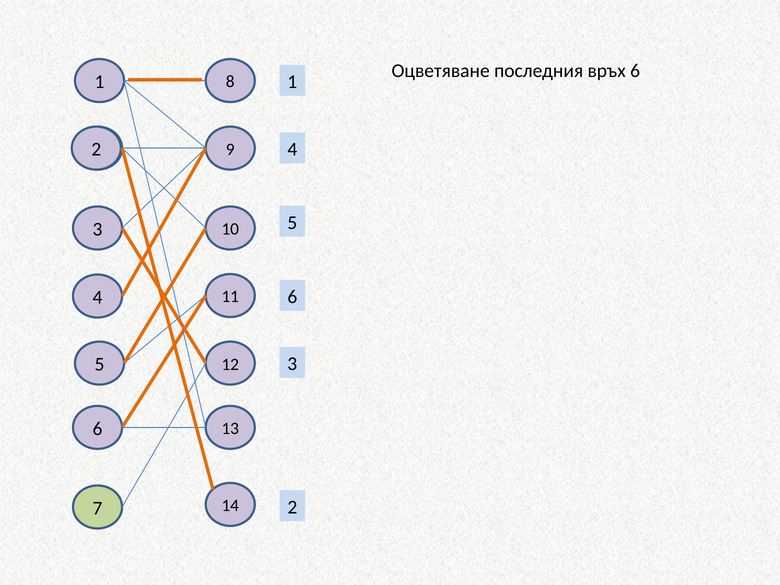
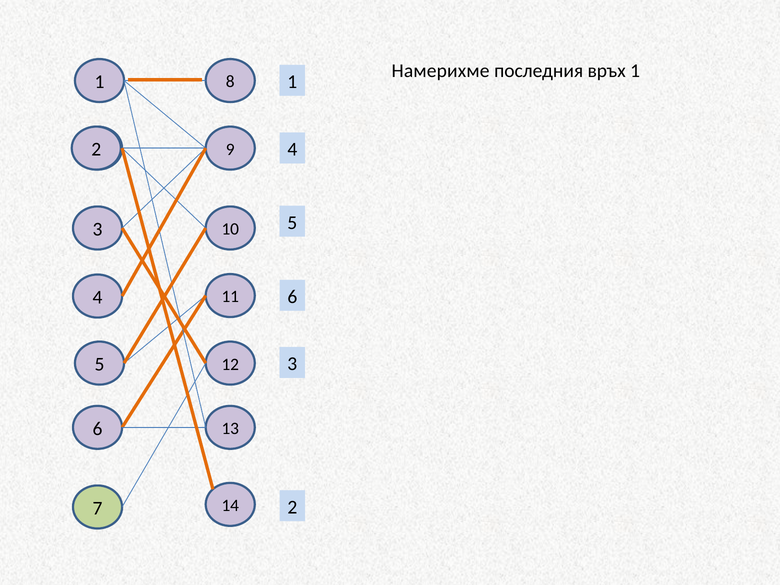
Оцветяване: Оцветяване -> Намерихме
връх 6: 6 -> 1
